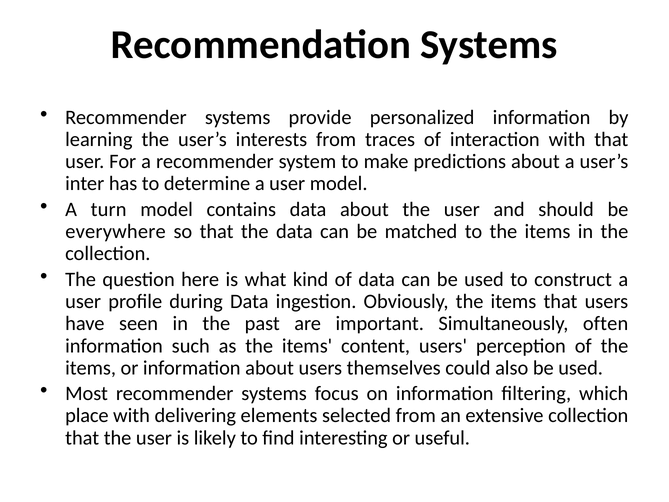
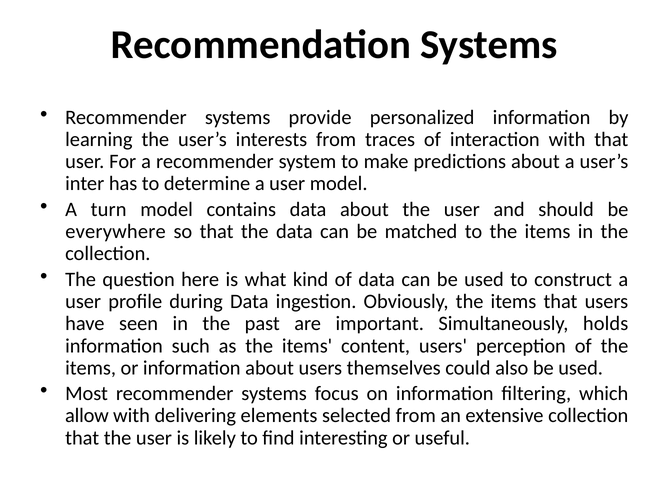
often: often -> holds
place: place -> allow
